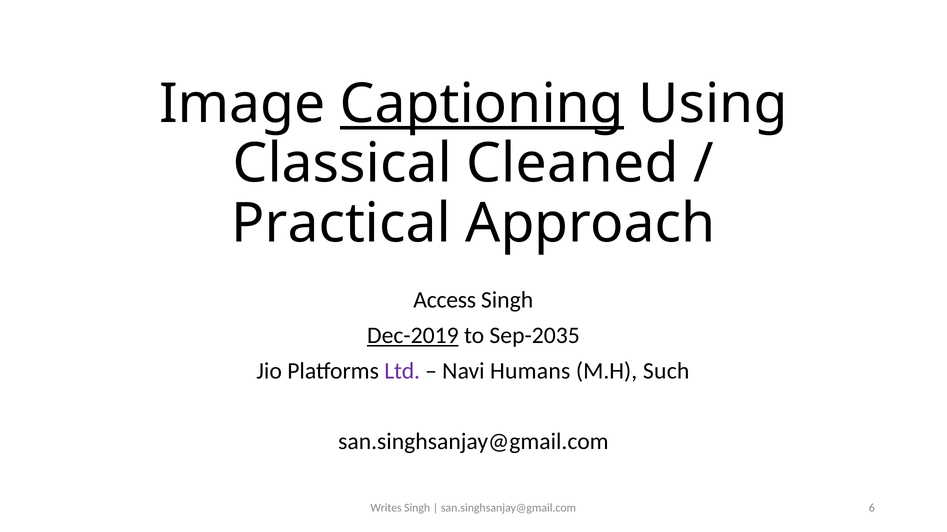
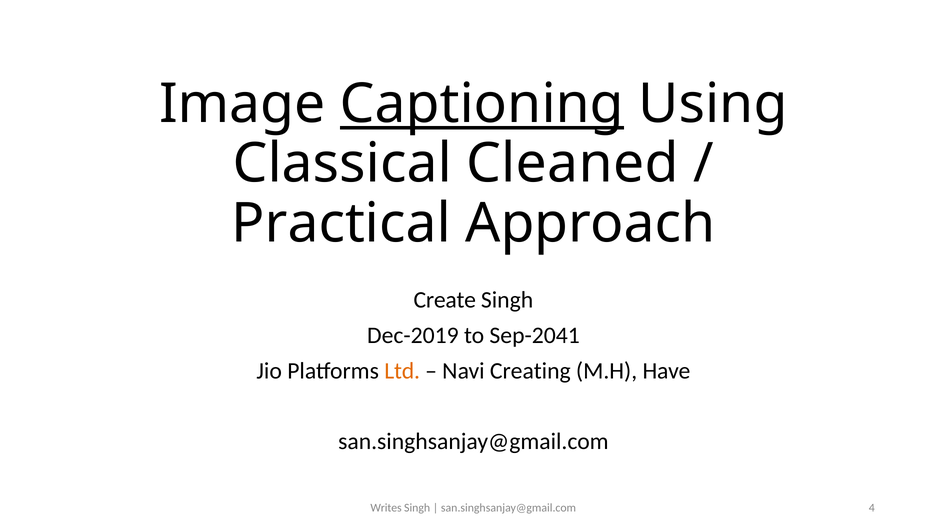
Access: Access -> Create
Dec-2019 underline: present -> none
Sep-2035: Sep-2035 -> Sep-2041
Ltd colour: purple -> orange
Humans: Humans -> Creating
Such: Such -> Have
6: 6 -> 4
